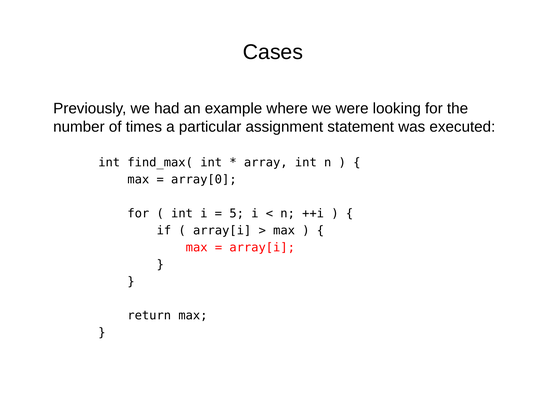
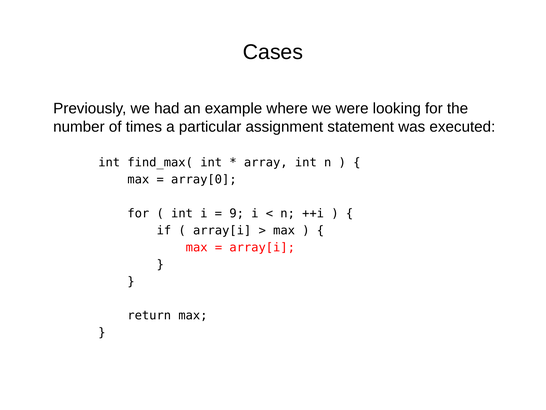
5: 5 -> 9
